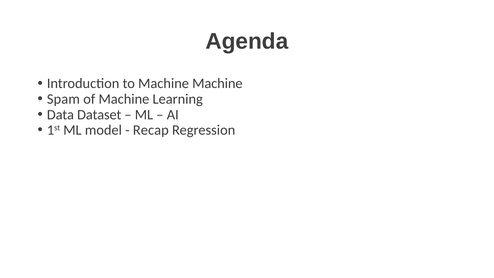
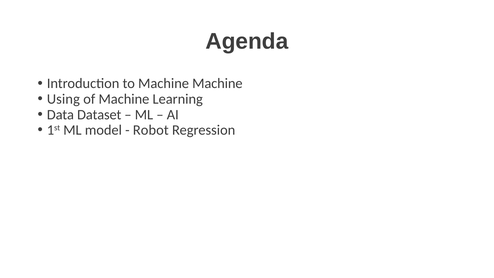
Spam: Spam -> Using
Recap: Recap -> Robot
